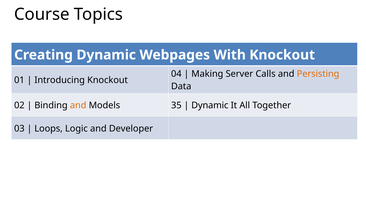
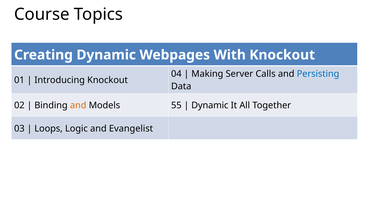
Persisting colour: orange -> blue
35: 35 -> 55
Developer: Developer -> Evangelist
